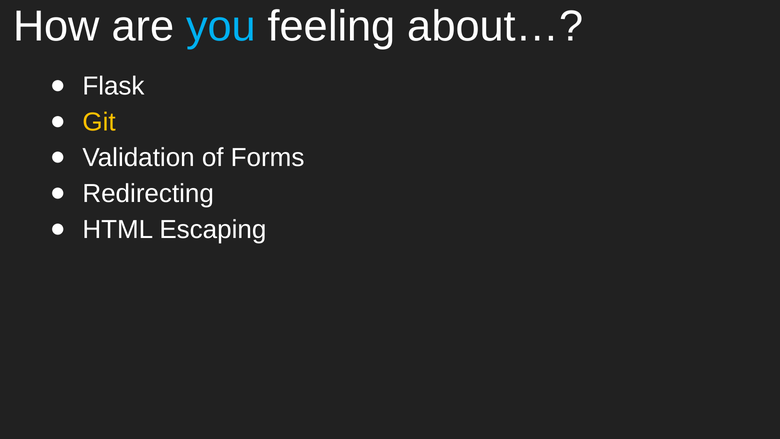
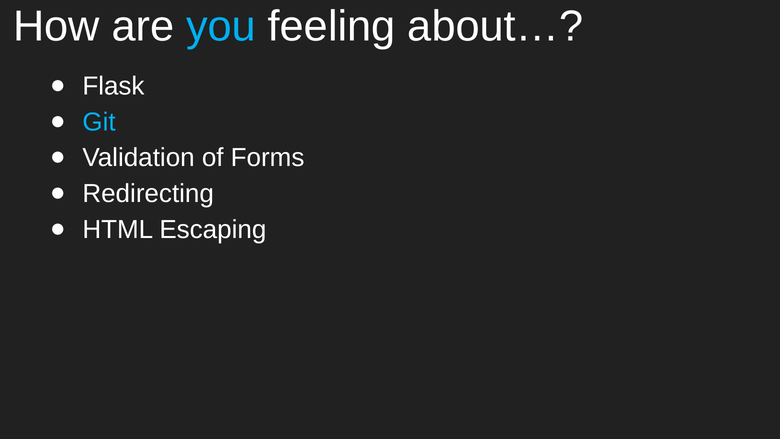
Git colour: yellow -> light blue
